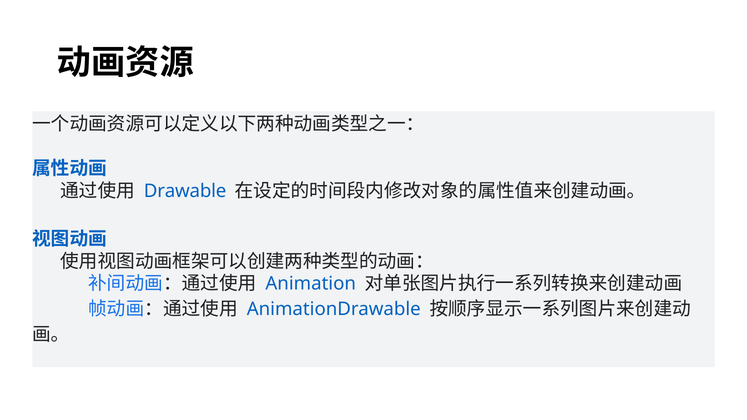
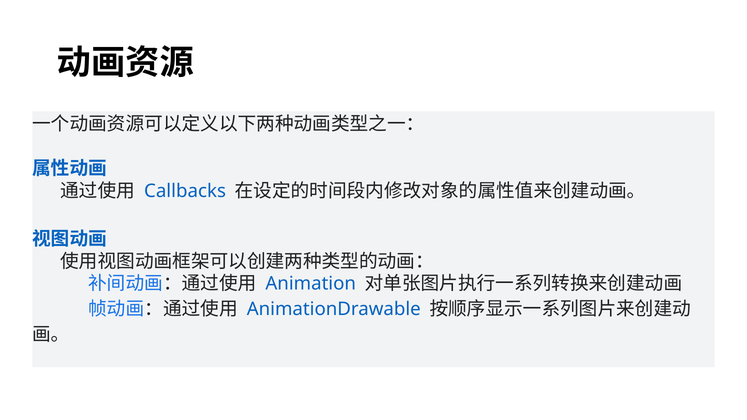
Drawable: Drawable -> Callbacks
